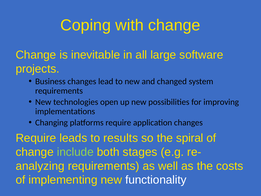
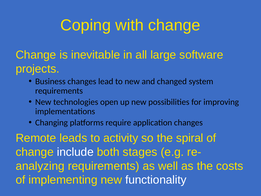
Require at (36, 138): Require -> Remote
results: results -> activity
include colour: light green -> white
